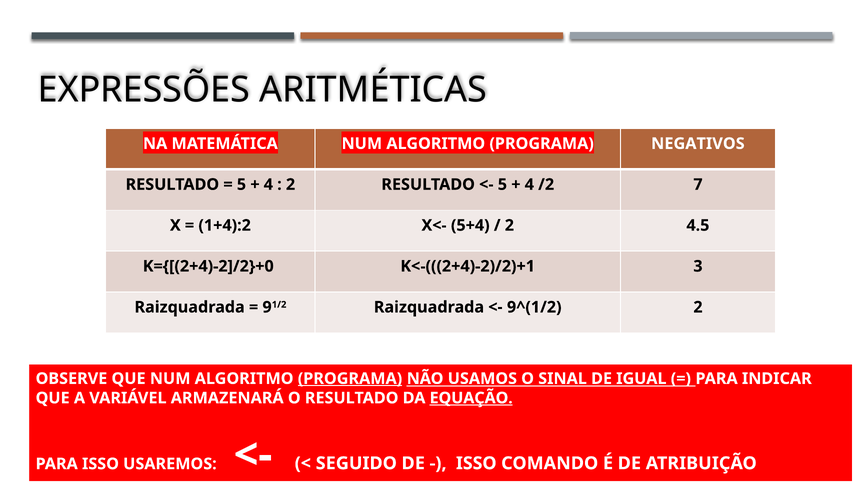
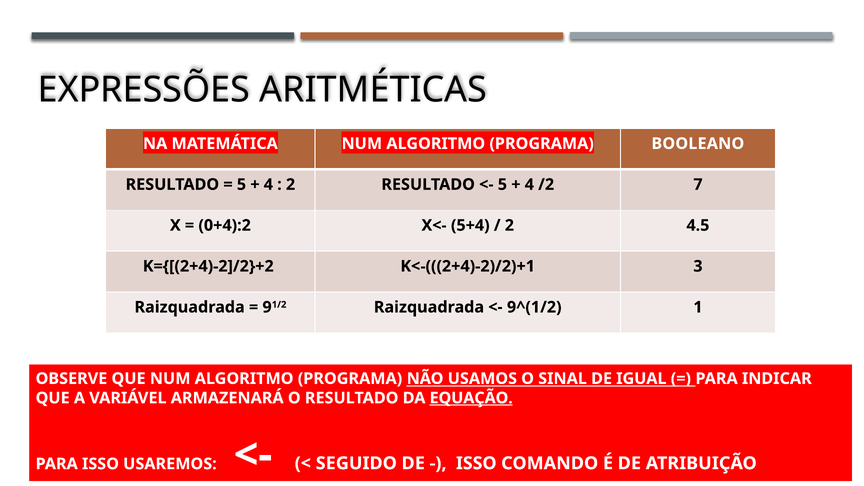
NEGATIVOS: NEGATIVOS -> BOOLEANO
1+4):2: 1+4):2 -> 0+4):2
K={[(2+4)-2]/2}+0: K={[(2+4)-2]/2}+0 -> K={[(2+4)-2]/2}+2
9^(1/2 2: 2 -> 1
PROGRAMA at (350, 379) underline: present -> none
